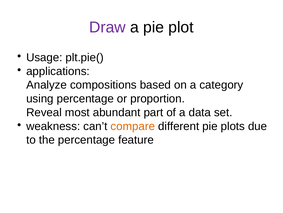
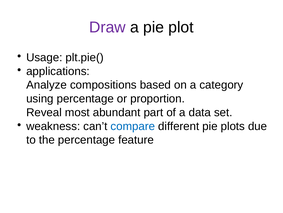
compare colour: orange -> blue
